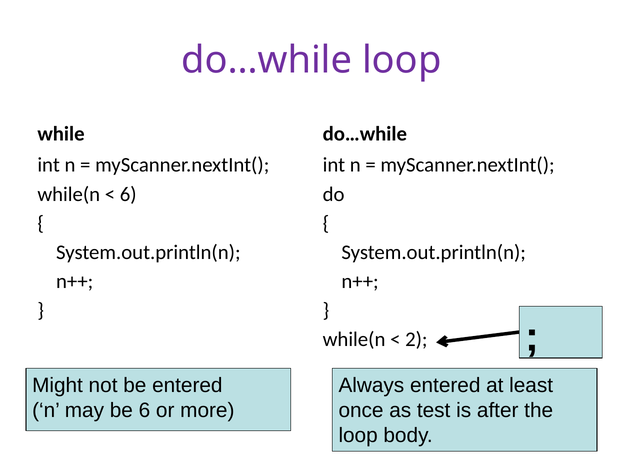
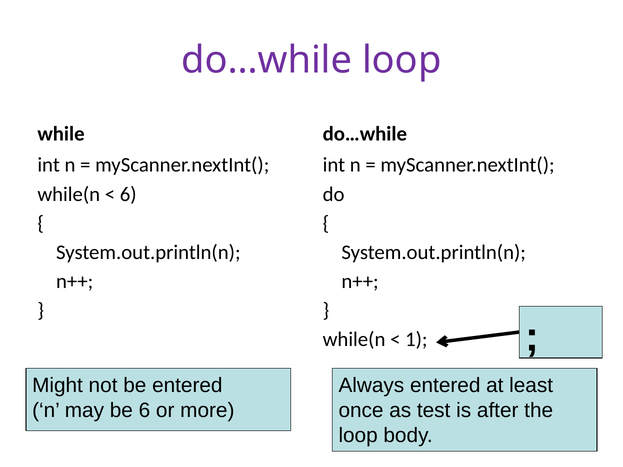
2: 2 -> 1
